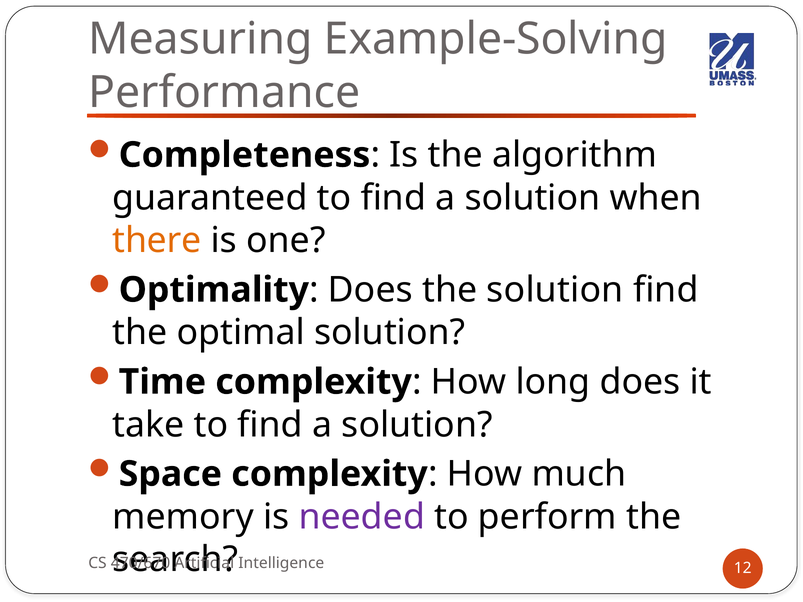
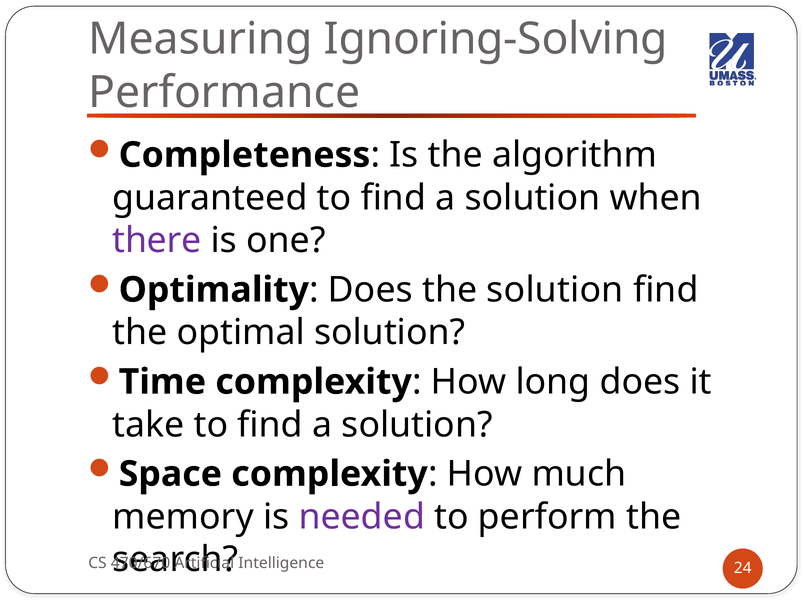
Example-Solving: Example-Solving -> Ignoring-Solving
there colour: orange -> purple
12: 12 -> 24
